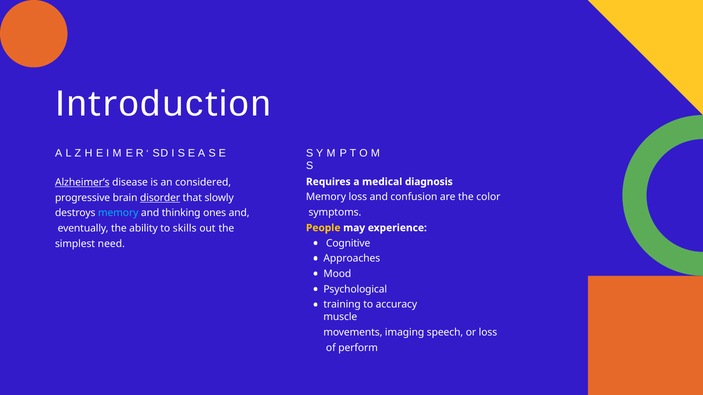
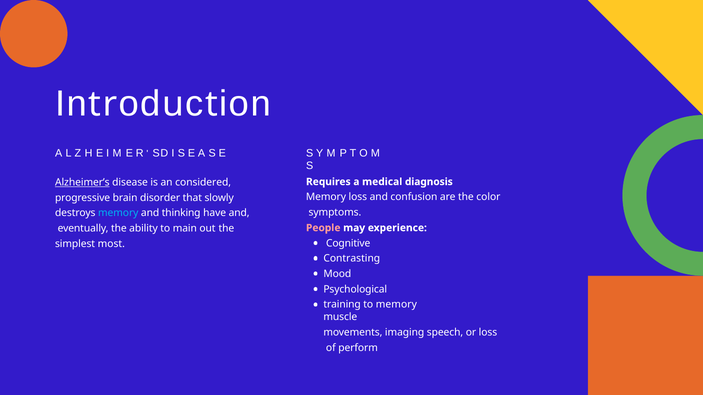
disorder underline: present -> none
ones: ones -> have
skills: skills -> main
People colour: yellow -> pink
need: need -> most
Approaches: Approaches -> Contrasting
to accuracy: accuracy -> memory
